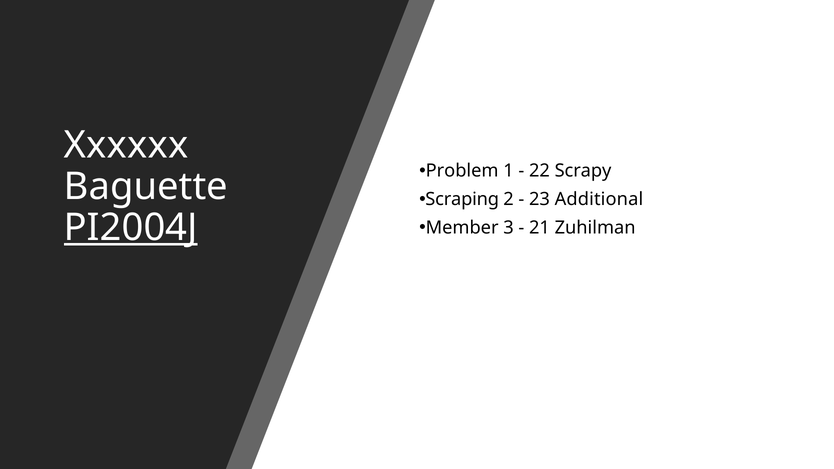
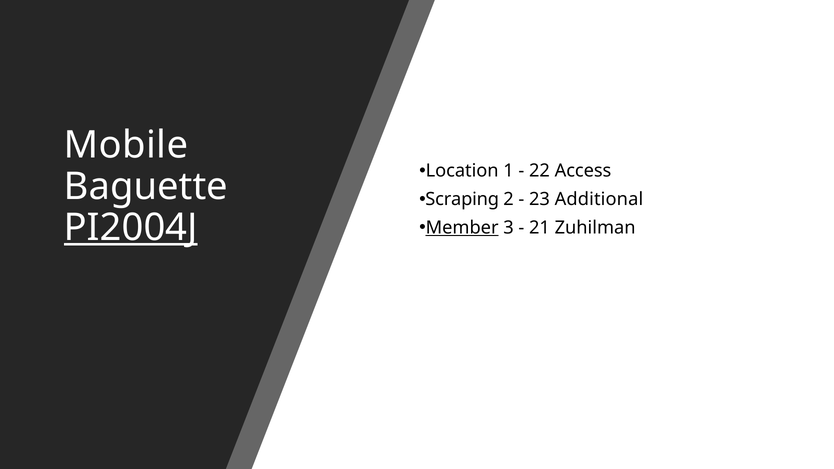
Xxxxxx: Xxxxxx -> Mobile
Problem: Problem -> Location
Scrapy: Scrapy -> Access
Member underline: none -> present
